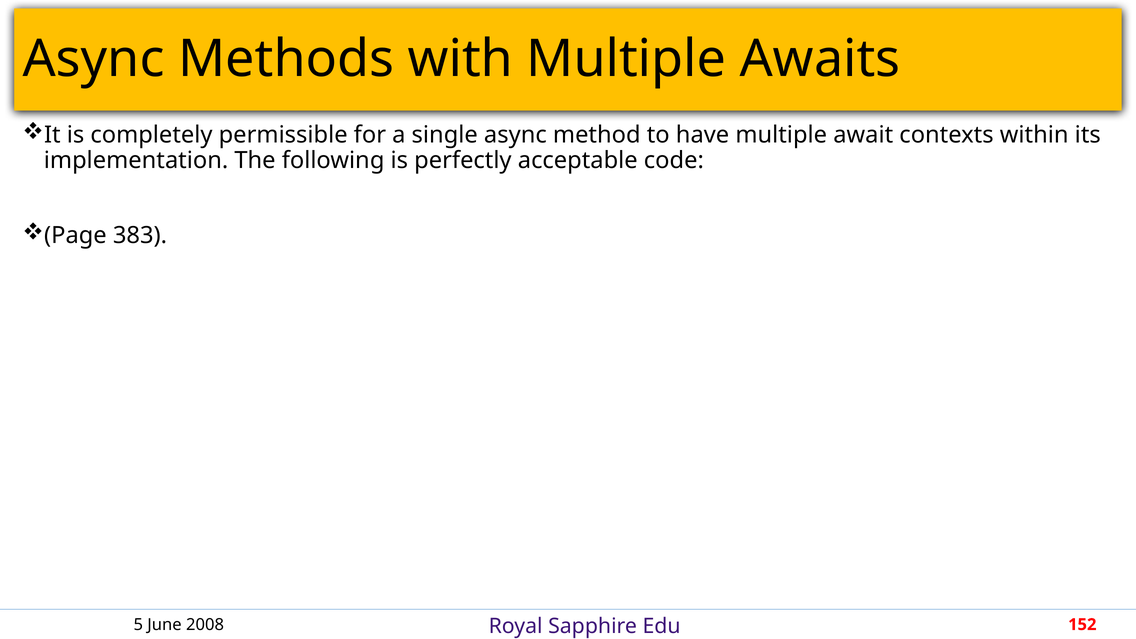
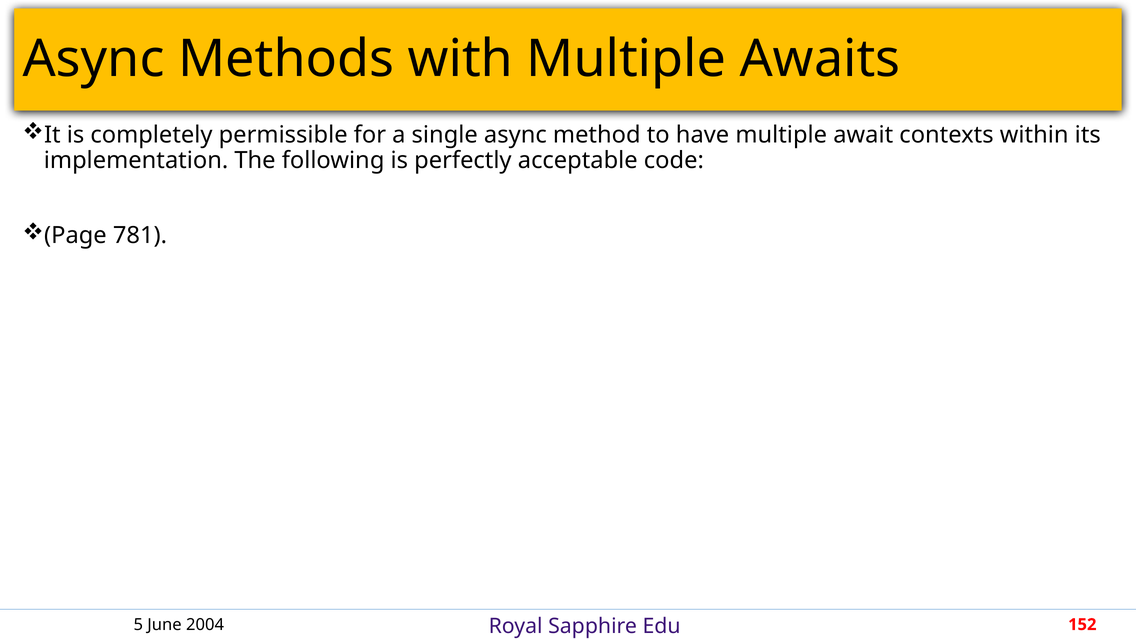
383: 383 -> 781
2008: 2008 -> 2004
